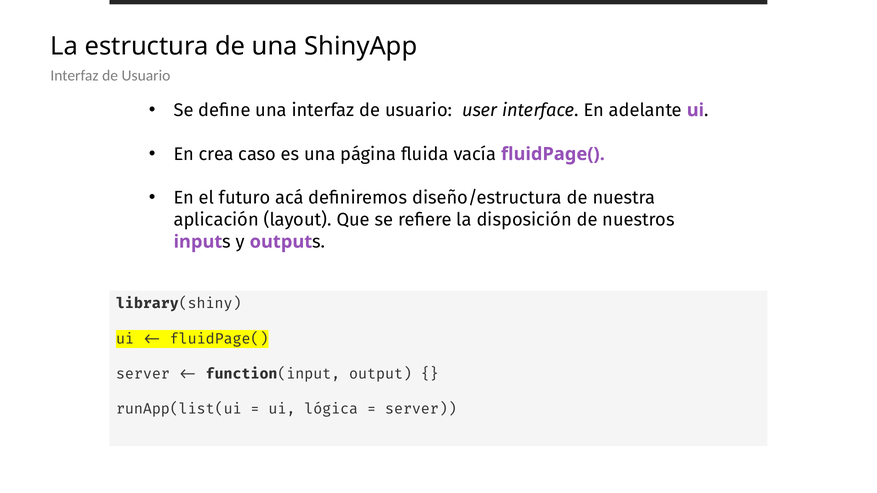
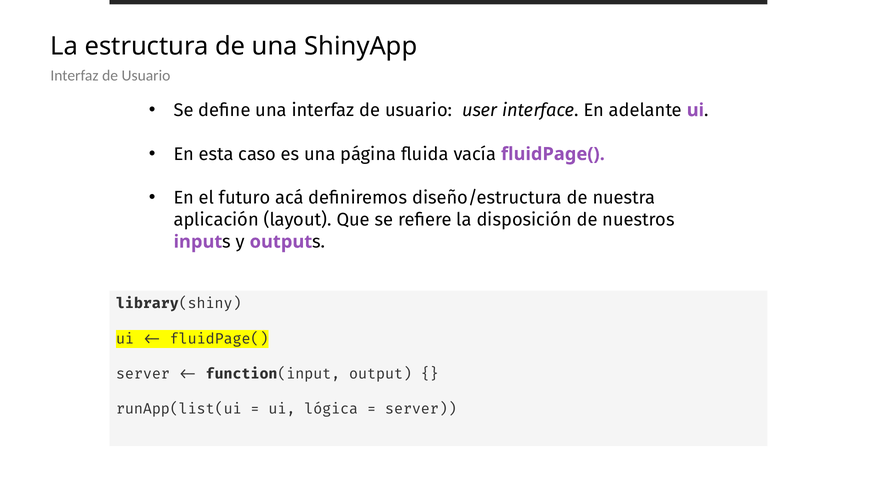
crea: crea -> esta
